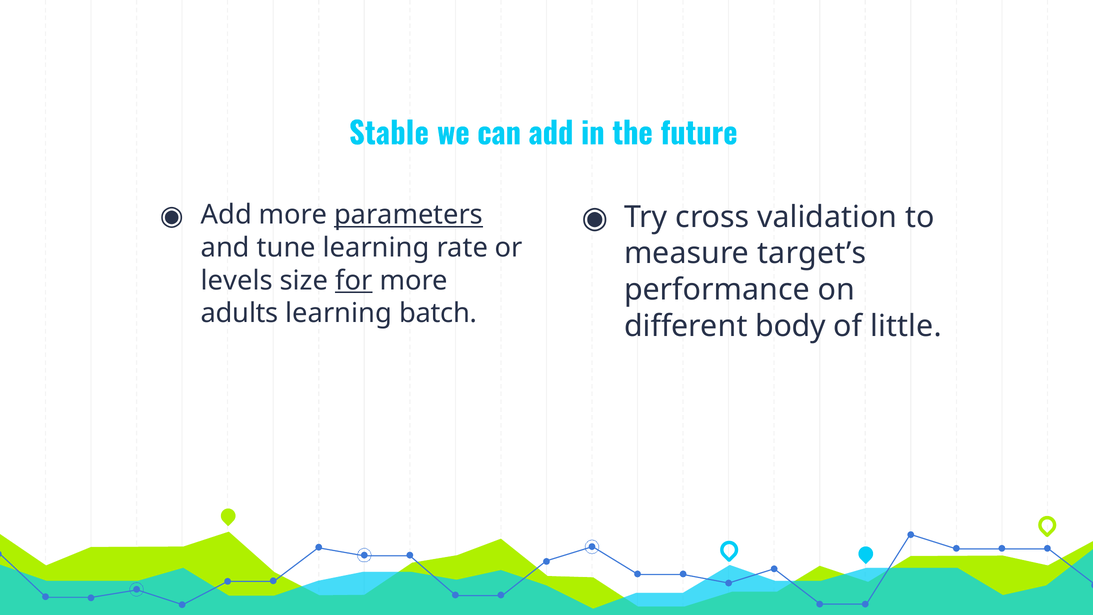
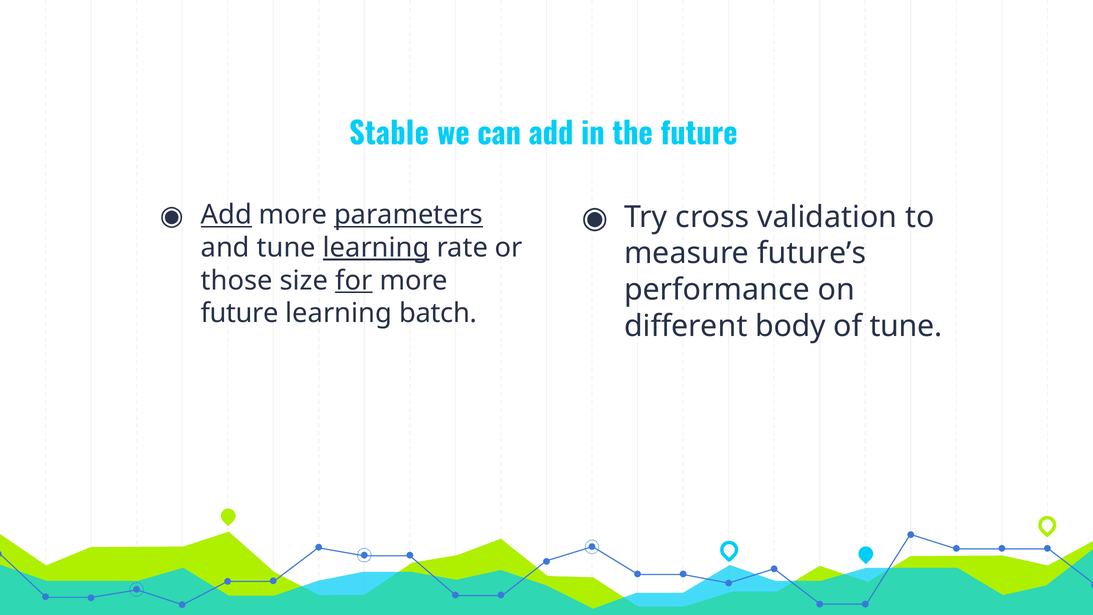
Add at (226, 215) underline: none -> present
learning at (376, 248) underline: none -> present
target’s: target’s -> future’s
levels: levels -> those
adults at (240, 313): adults -> future
of little: little -> tune
